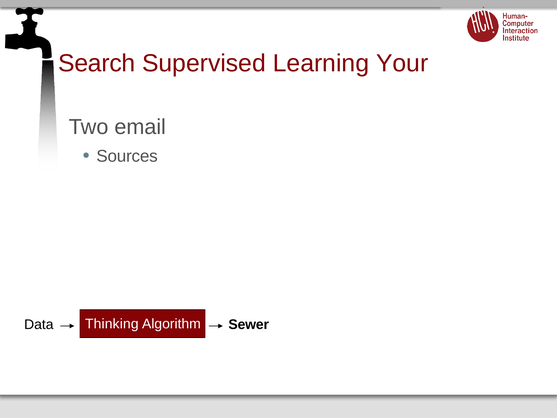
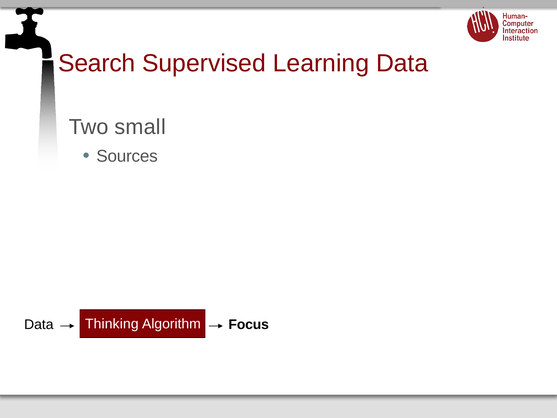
Learning Your: Your -> Data
email: email -> small
Sewer: Sewer -> Focus
